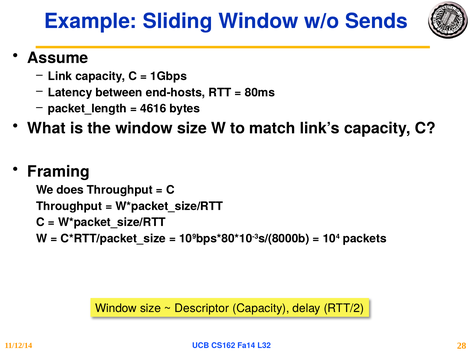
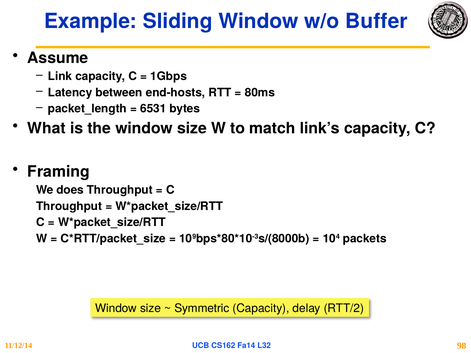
Sends: Sends -> Buffer
4616: 4616 -> 6531
Descriptor: Descriptor -> Symmetric
28: 28 -> 98
